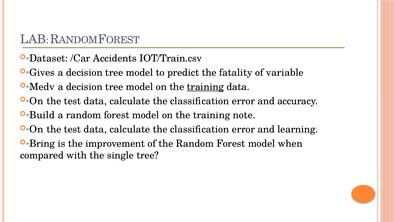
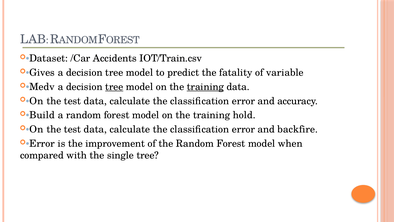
tree at (114, 87) underline: none -> present
note: note -> hold
learning: learning -> backfire
Bring at (42, 143): Bring -> Error
